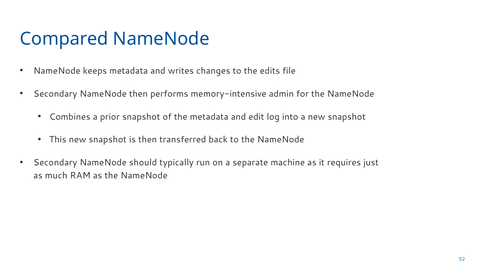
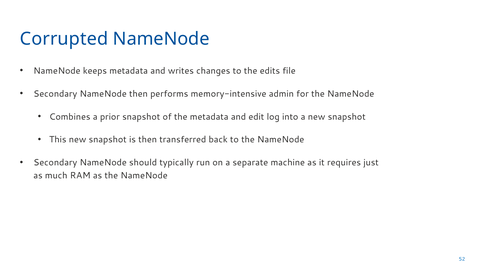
Compared: Compared -> Corrupted
